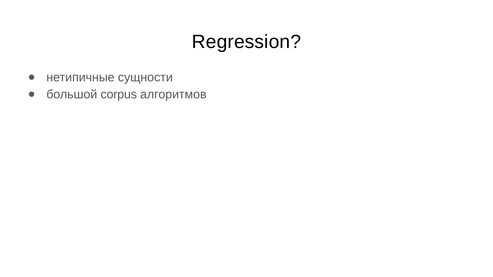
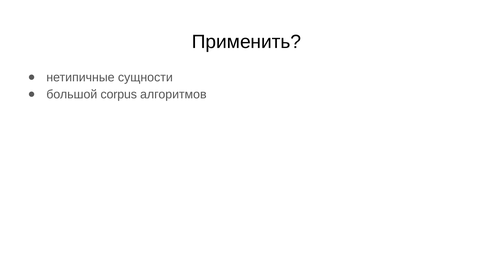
Regression: Regression -> Применить
